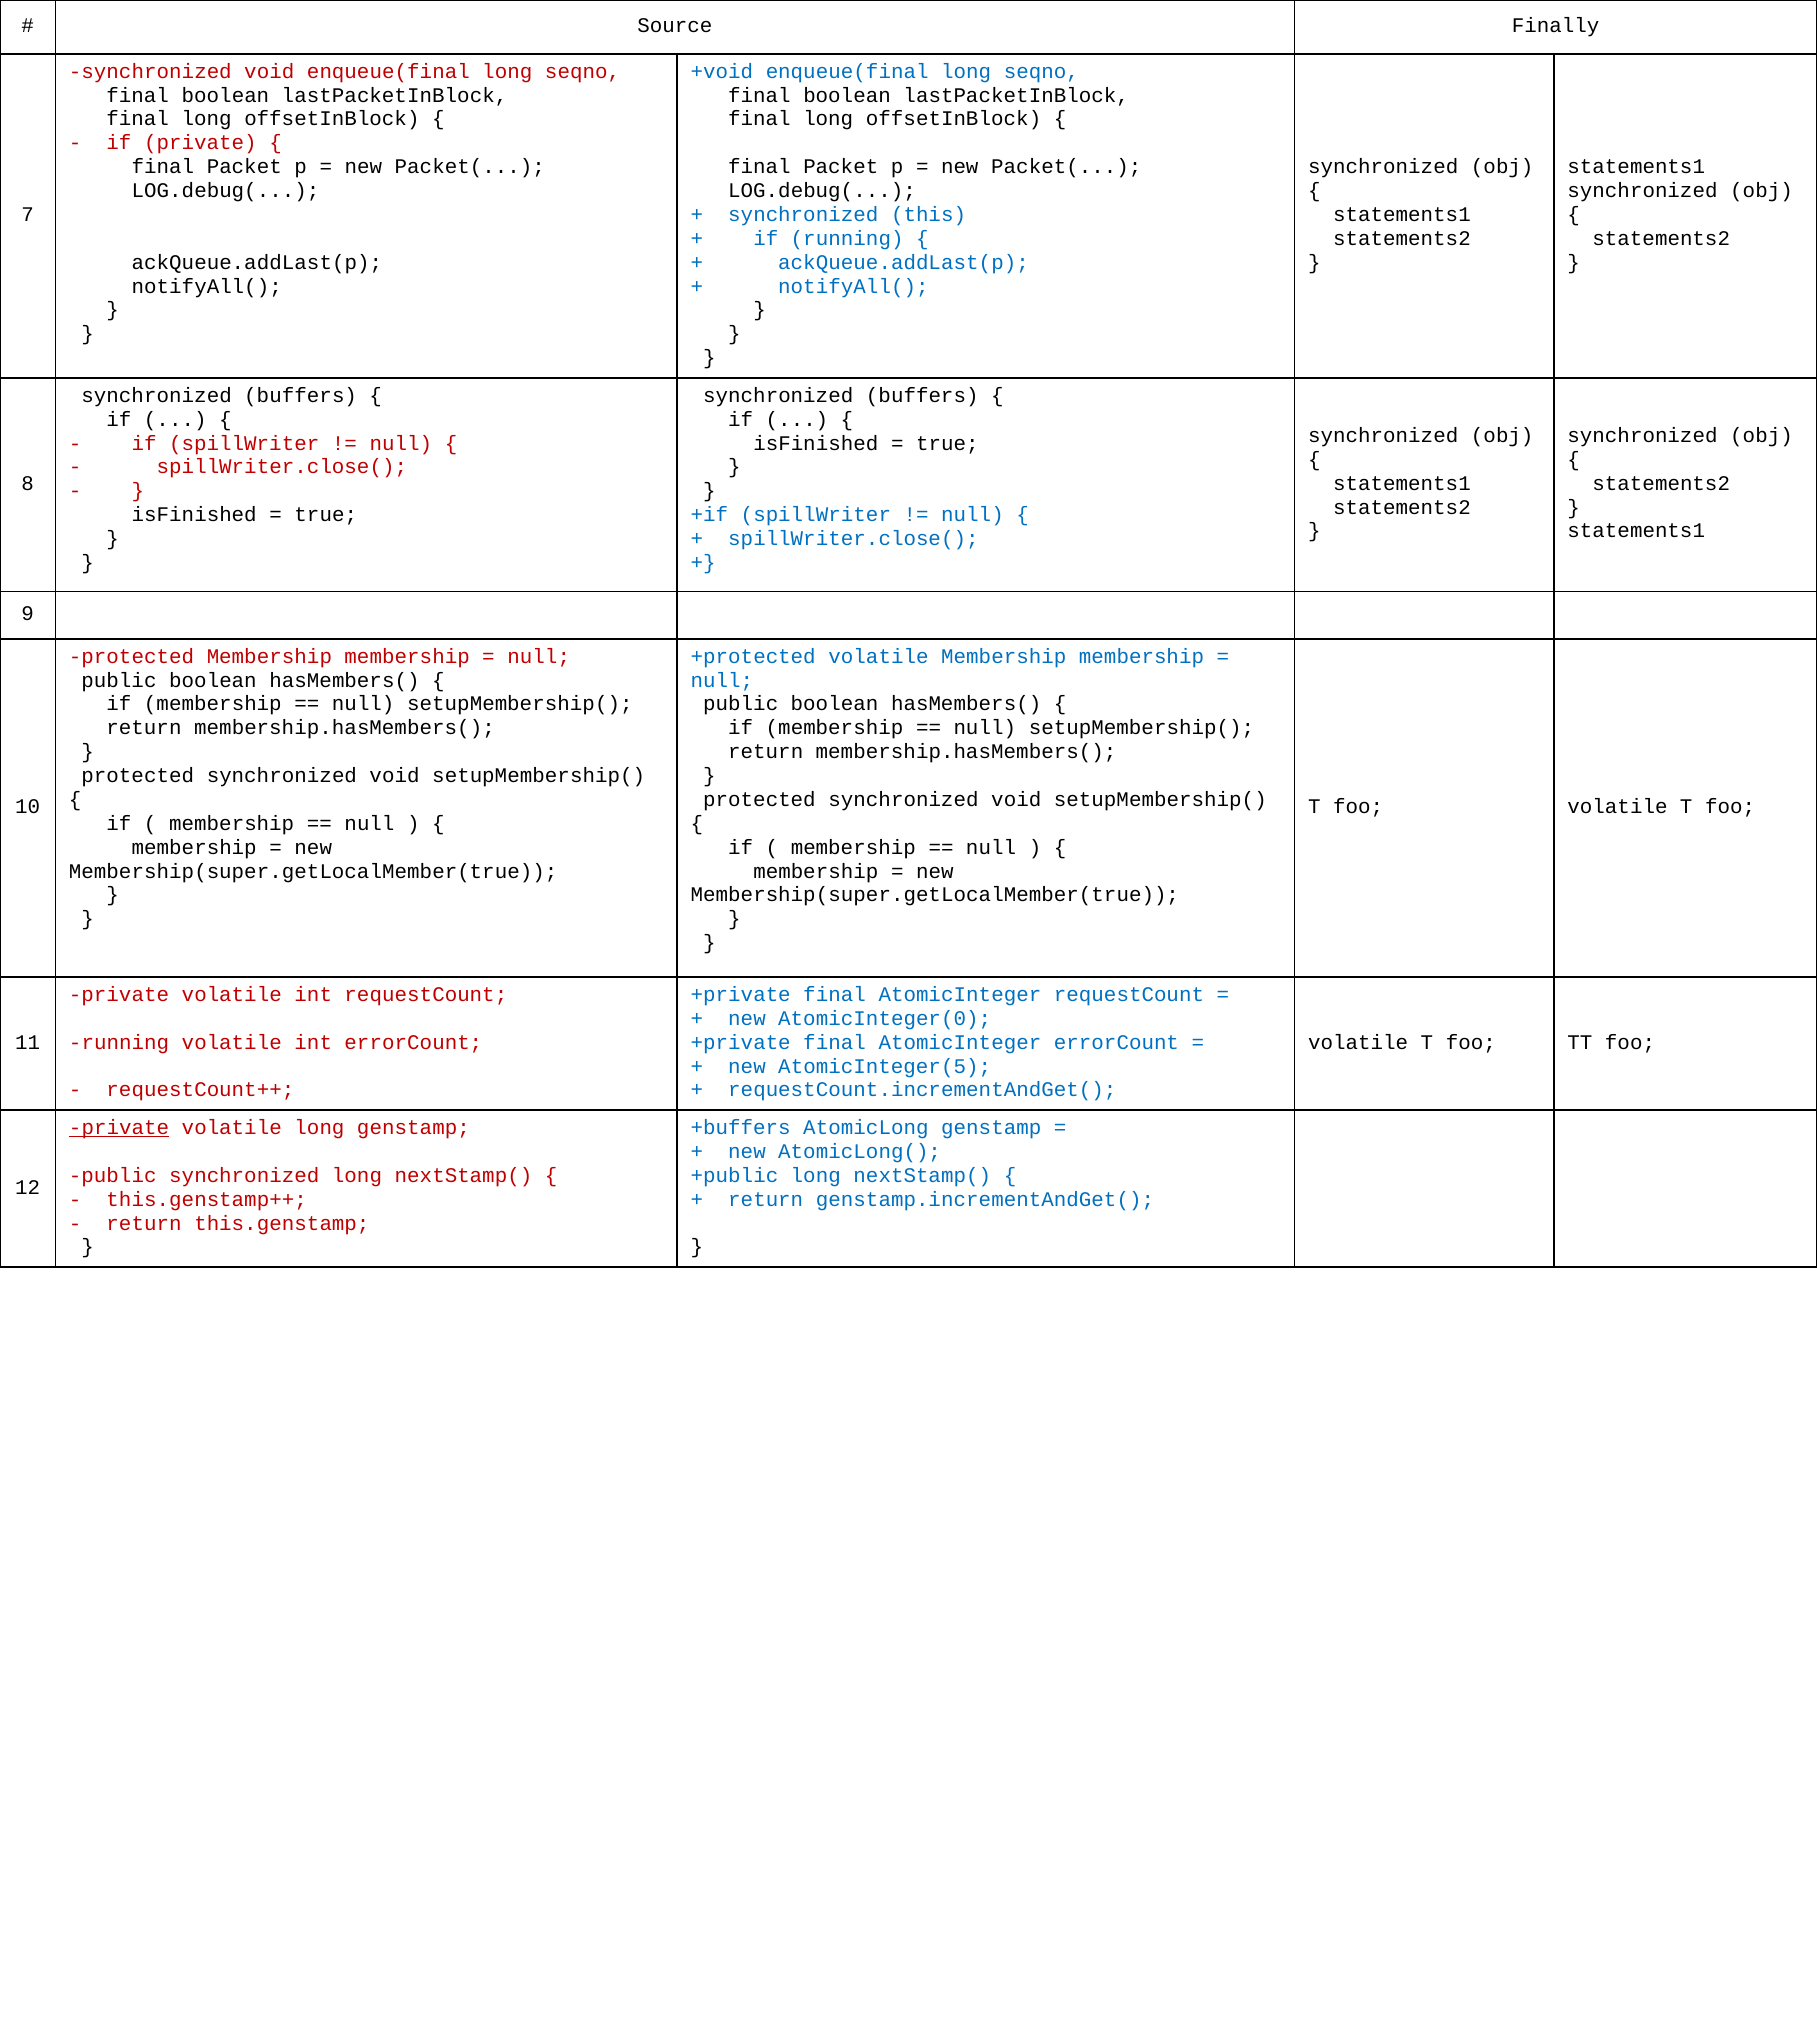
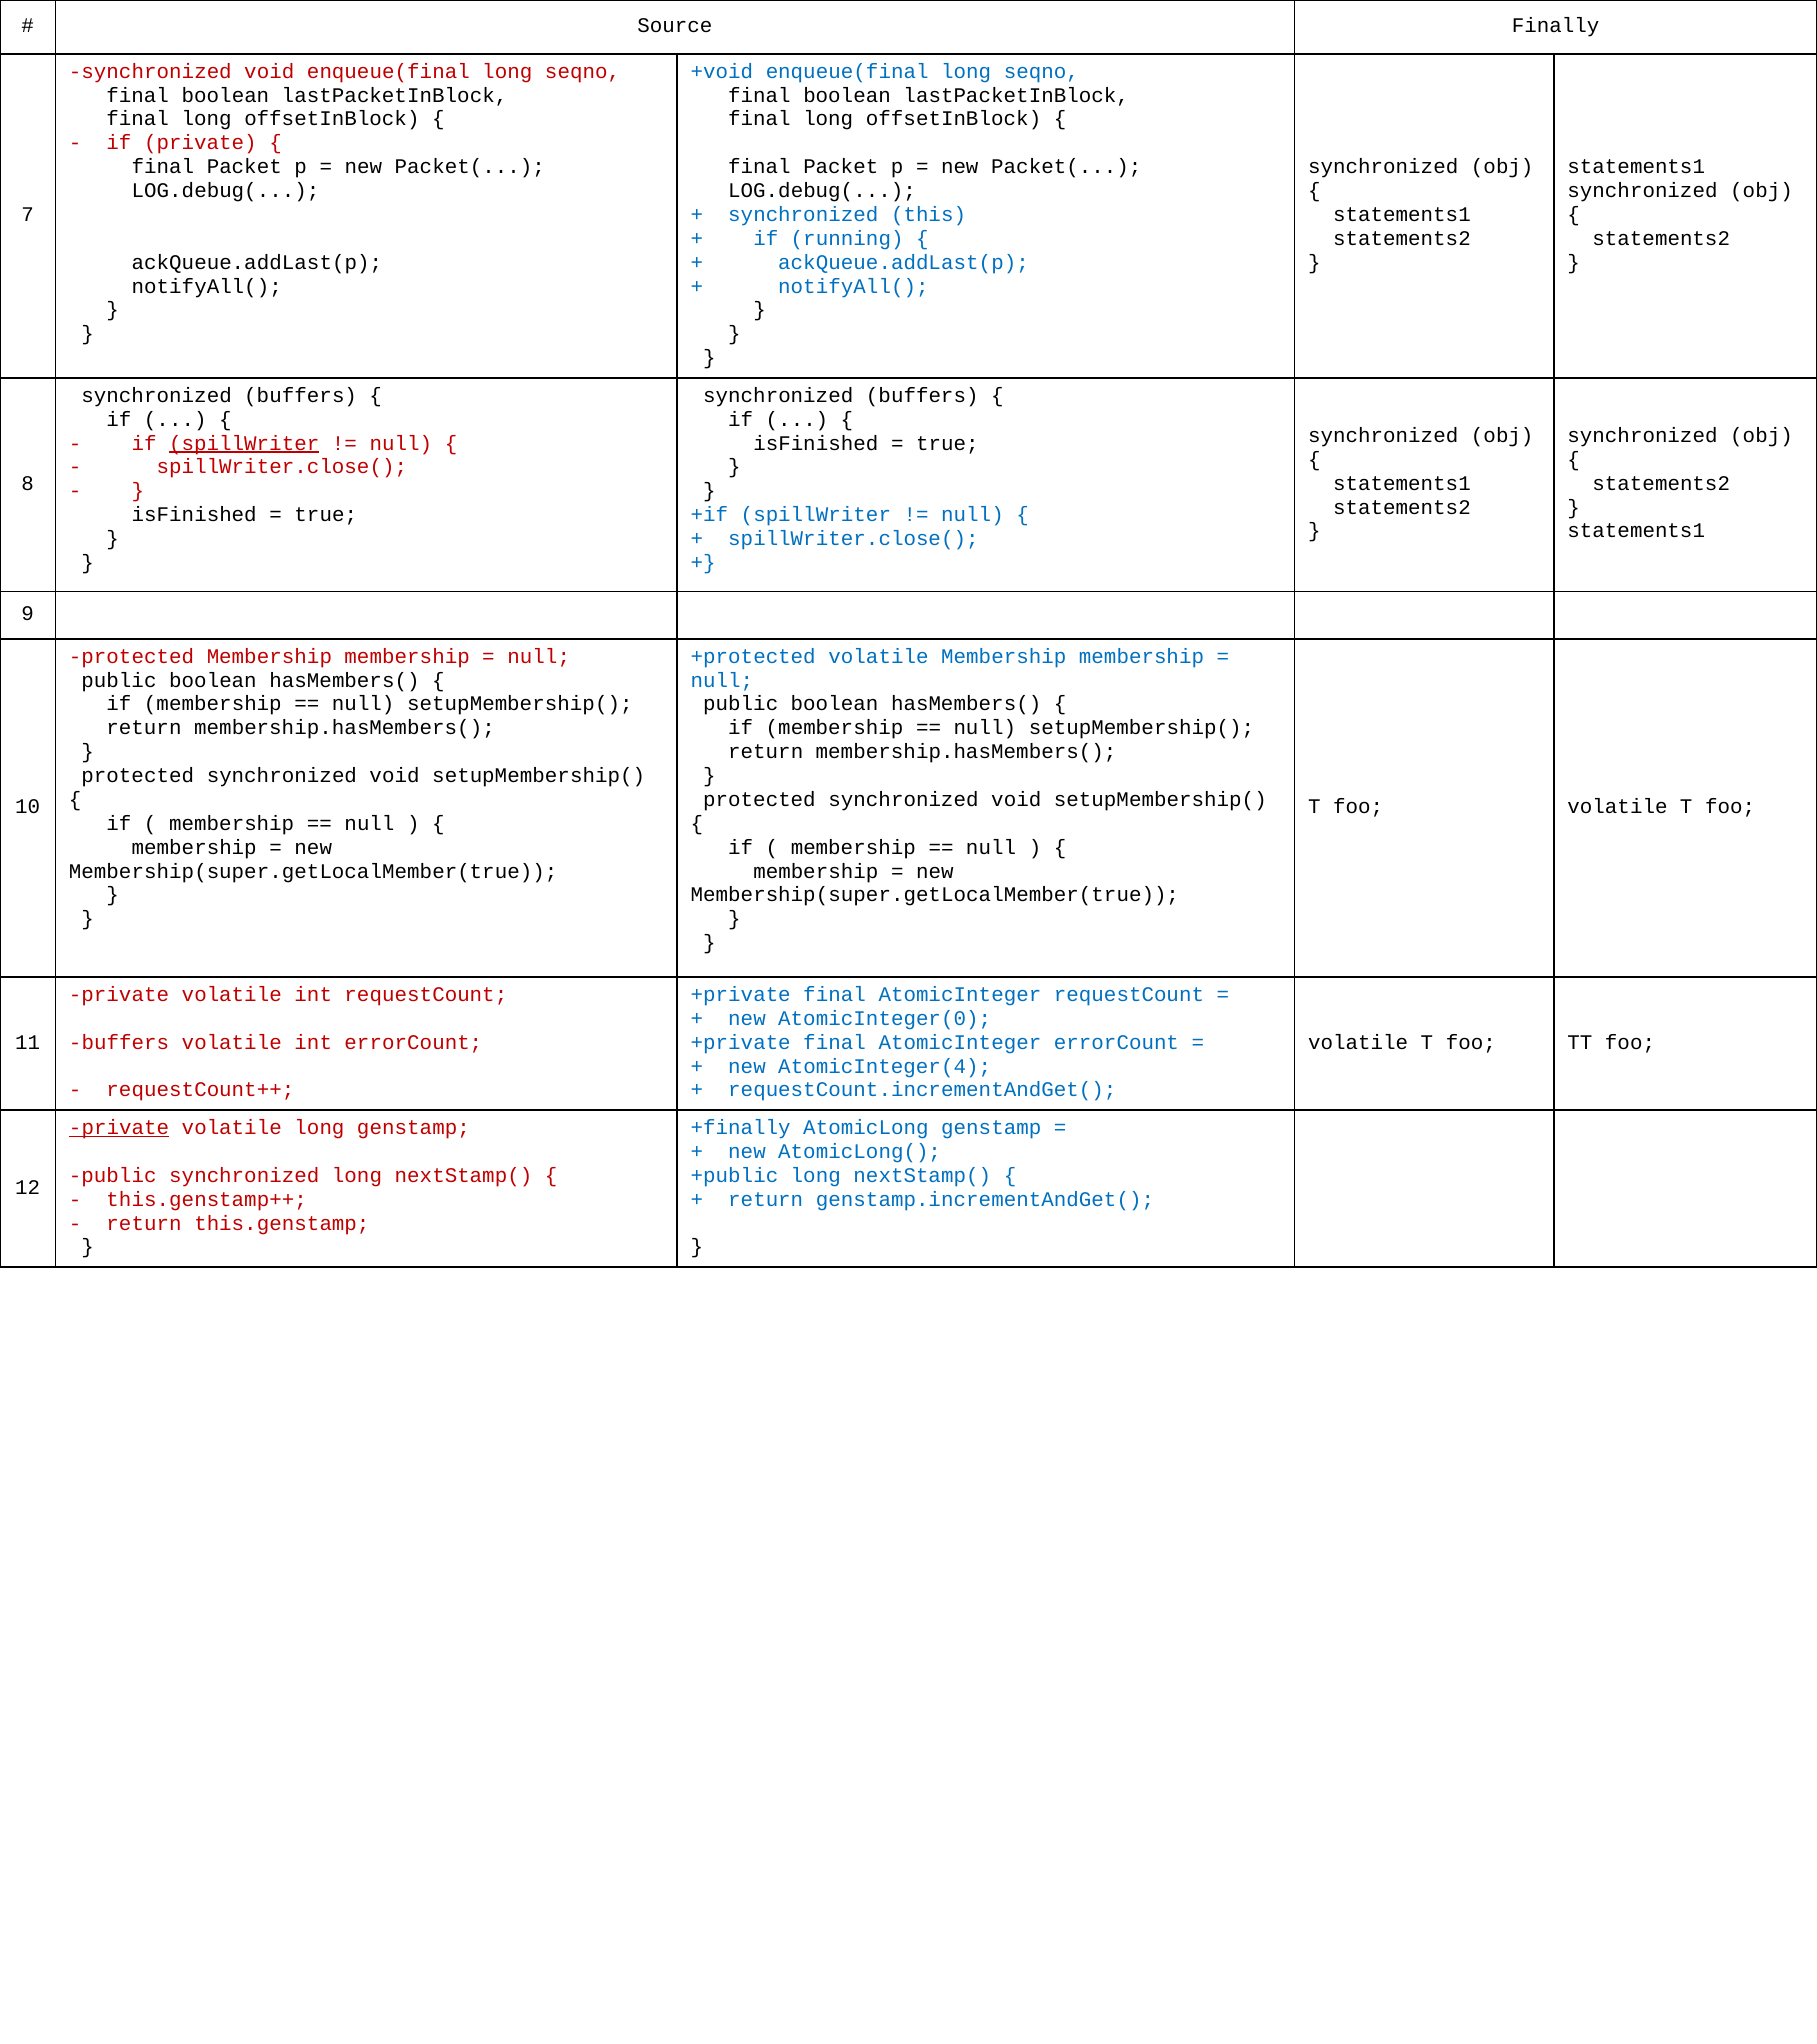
spillWriter at (244, 443) underline: none -> present
running at (119, 1042): running -> buffers
AtomicInteger(5: AtomicInteger(5 -> AtomicInteger(4
+buffers: +buffers -> +finally
